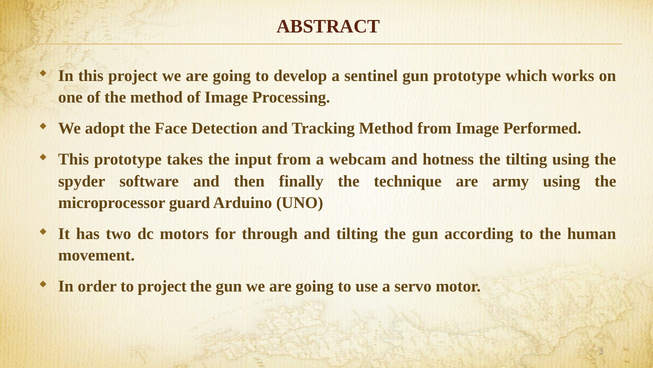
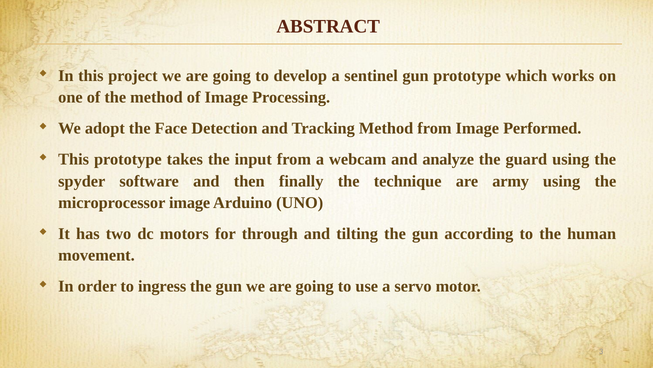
hotness: hotness -> analyze
the tilting: tilting -> guard
microprocessor guard: guard -> image
to project: project -> ingress
